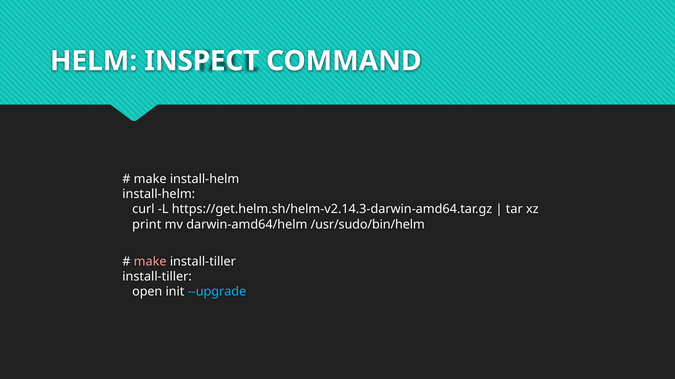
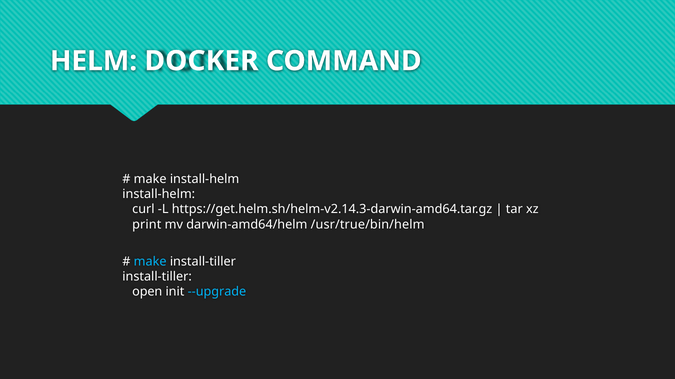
INSPECT: INSPECT -> DOCKER
/usr/sudo/bin/helm: /usr/sudo/bin/helm -> /usr/true/bin/helm
make at (150, 262) colour: pink -> light blue
